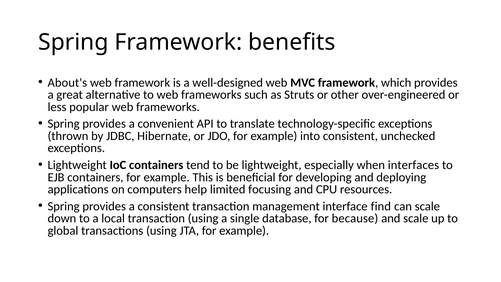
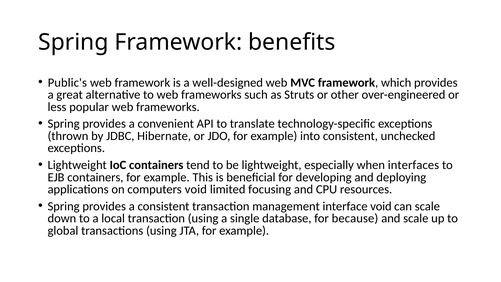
About's: About's -> Public's
computers help: help -> void
interface find: find -> void
